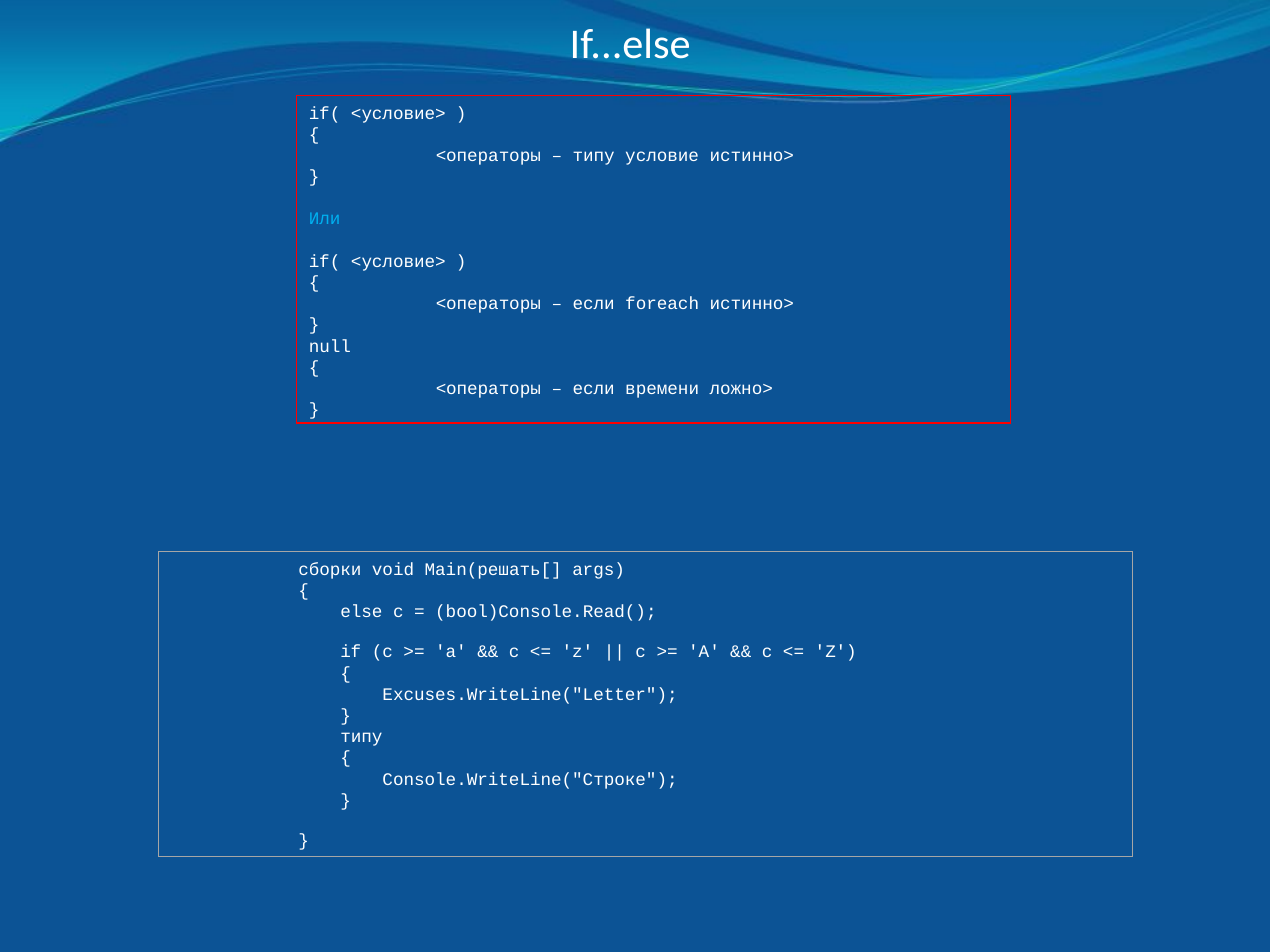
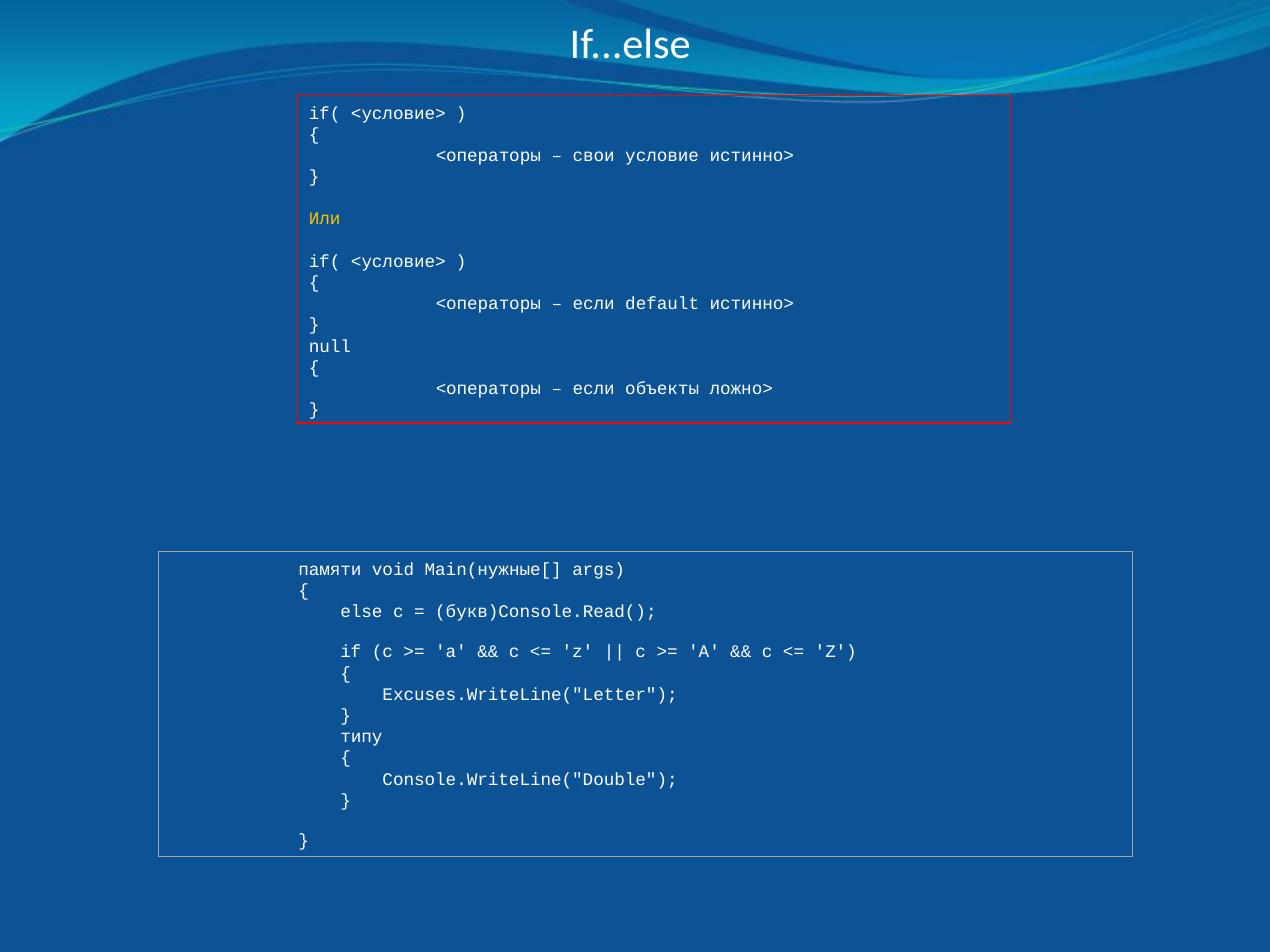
типу at (594, 156): типу -> свои
Или colour: light blue -> yellow
foreach: foreach -> default
времени: времени -> объекты
сборки: сборки -> памяти
Main(решать[: Main(решать[ -> Main(нужные[
bool)Console.Read(: bool)Console.Read( -> букв)Console.Read(
Console.WriteLine("Строке: Console.WriteLine("Строке -> Console.WriteLine("Double
